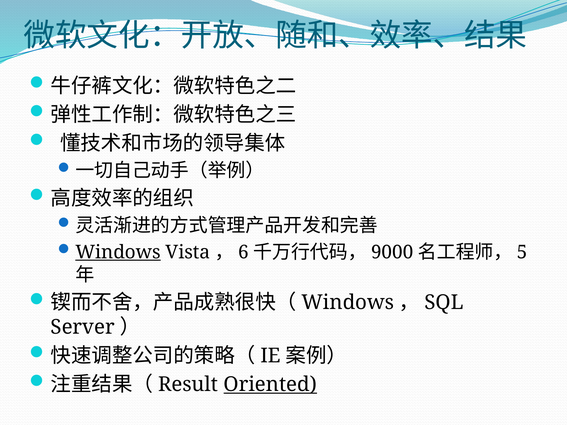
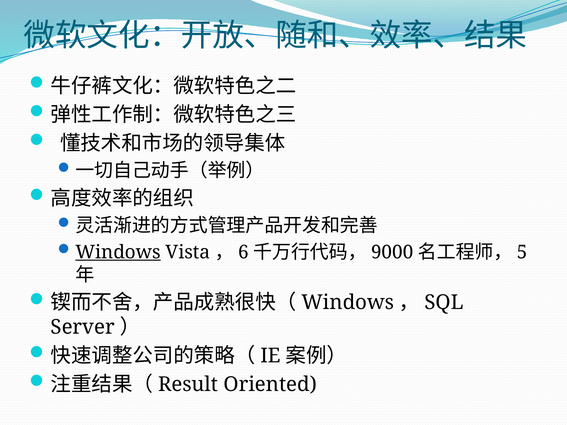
Oriented underline: present -> none
